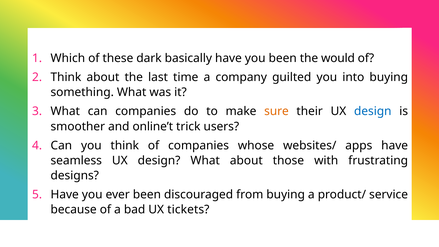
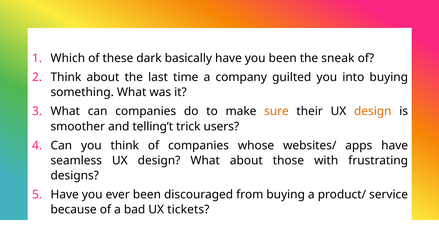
would: would -> sneak
design at (373, 111) colour: blue -> orange
online’t: online’t -> telling’t
